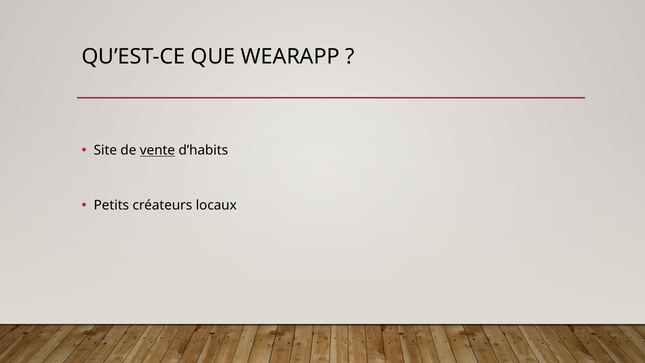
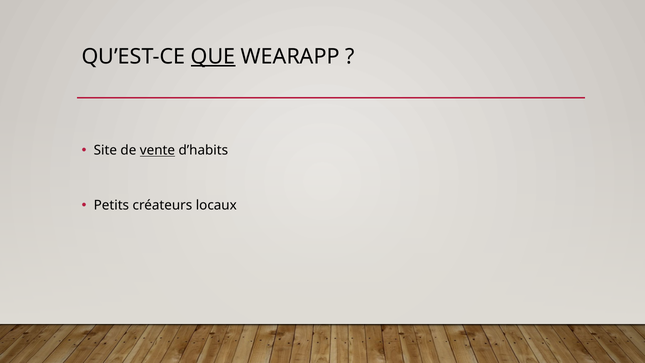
QUE underline: none -> present
